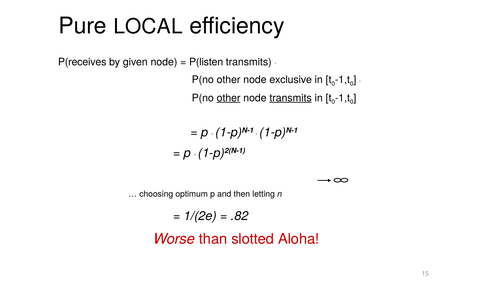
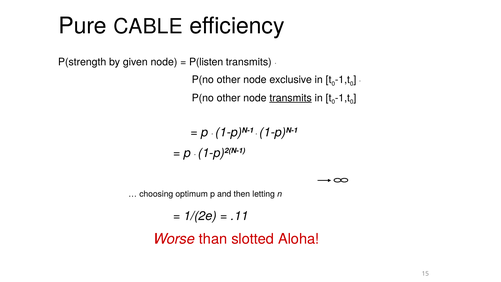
LOCAL: LOCAL -> CABLE
P(receives: P(receives -> P(strength
other at (229, 98) underline: present -> none
.82: .82 -> .11
